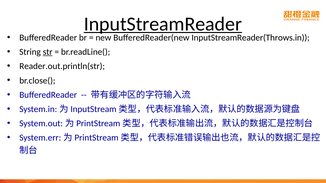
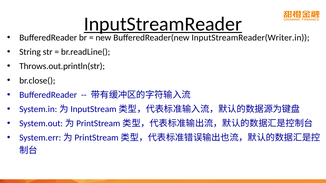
InputStreamReader(Throws.in: InputStreamReader(Throws.in -> InputStreamReader(Writer.in
str underline: present -> none
Reader.out.println(str: Reader.out.println(str -> Throws.out.println(str
